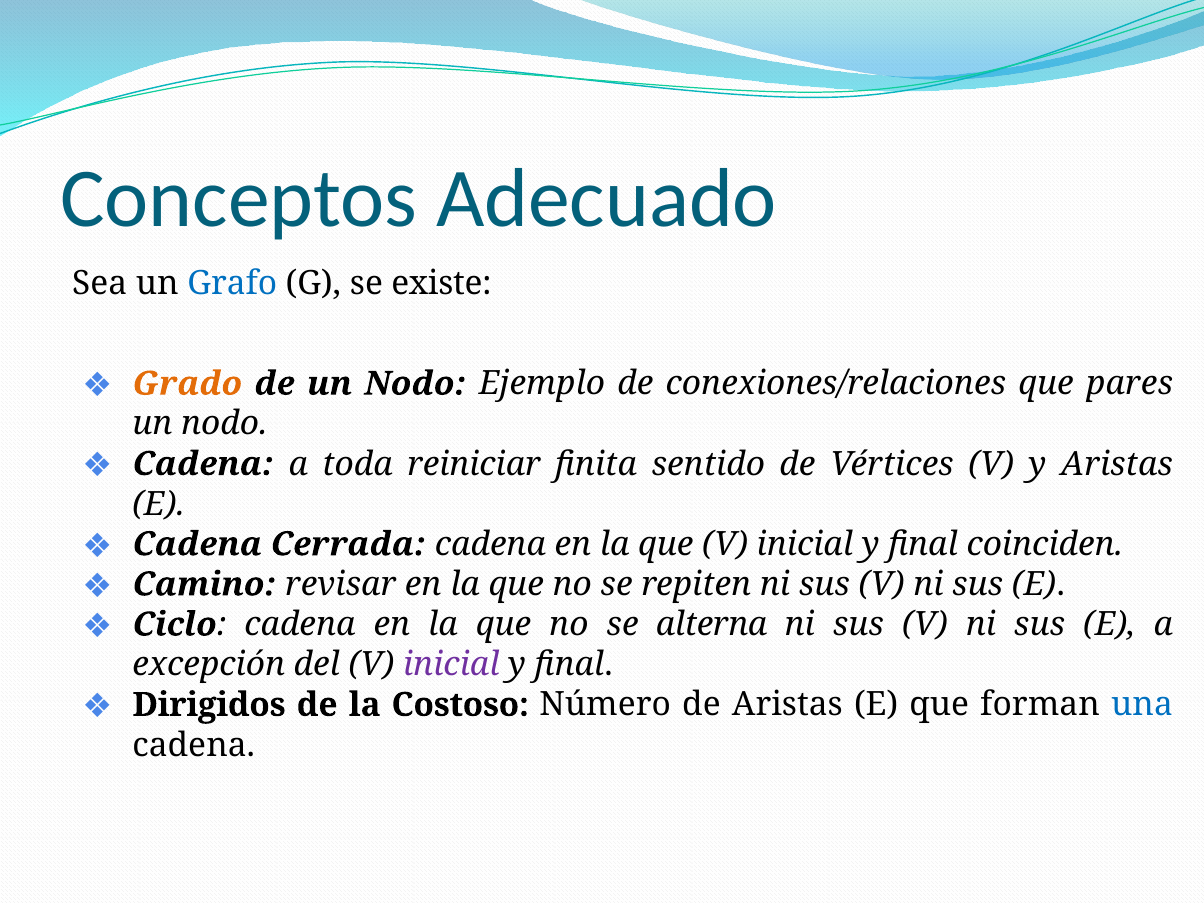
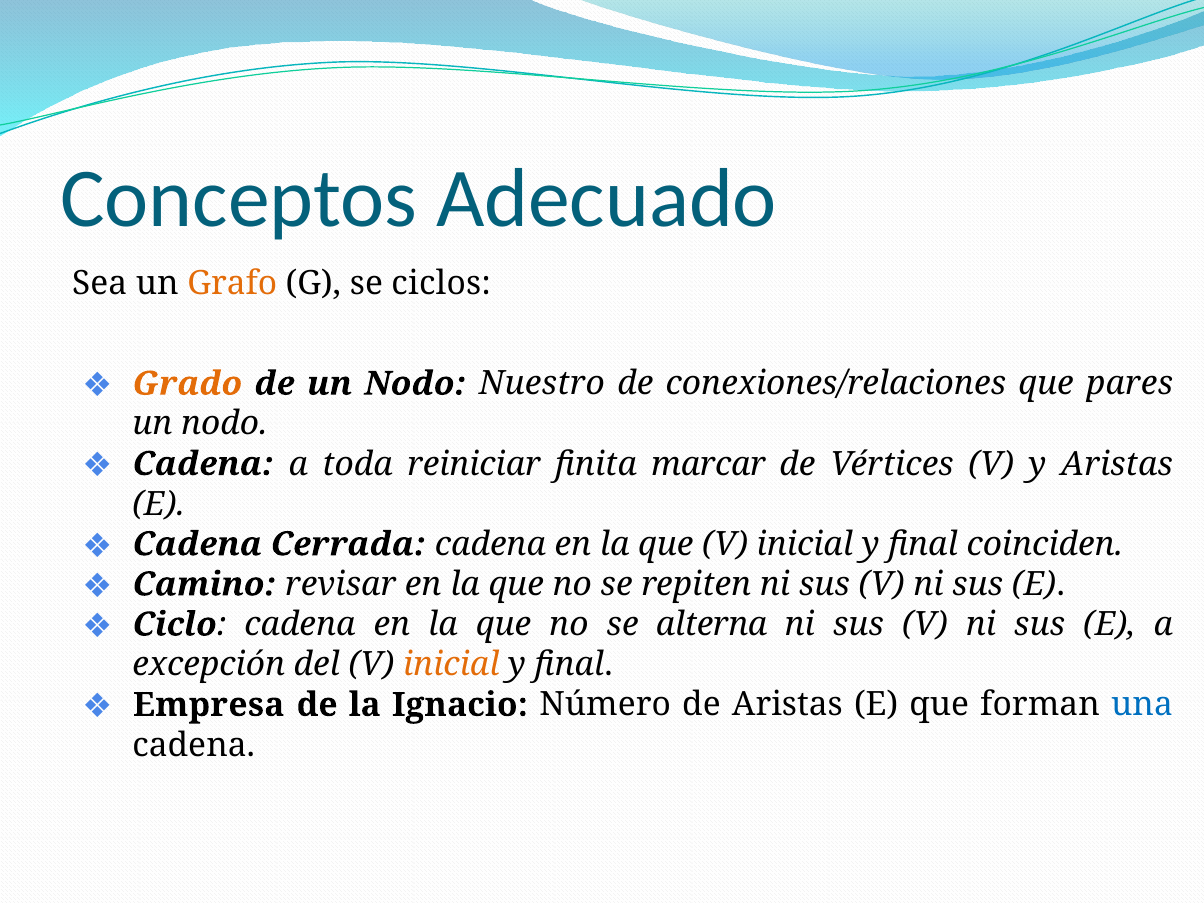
Grafo colour: blue -> orange
existe: existe -> ciclos
Ejemplo: Ejemplo -> Nuestro
sentido: sentido -> marcar
inicial at (451, 665) colour: purple -> orange
Dirigidos: Dirigidos -> Empresa
Costoso: Costoso -> Ignacio
